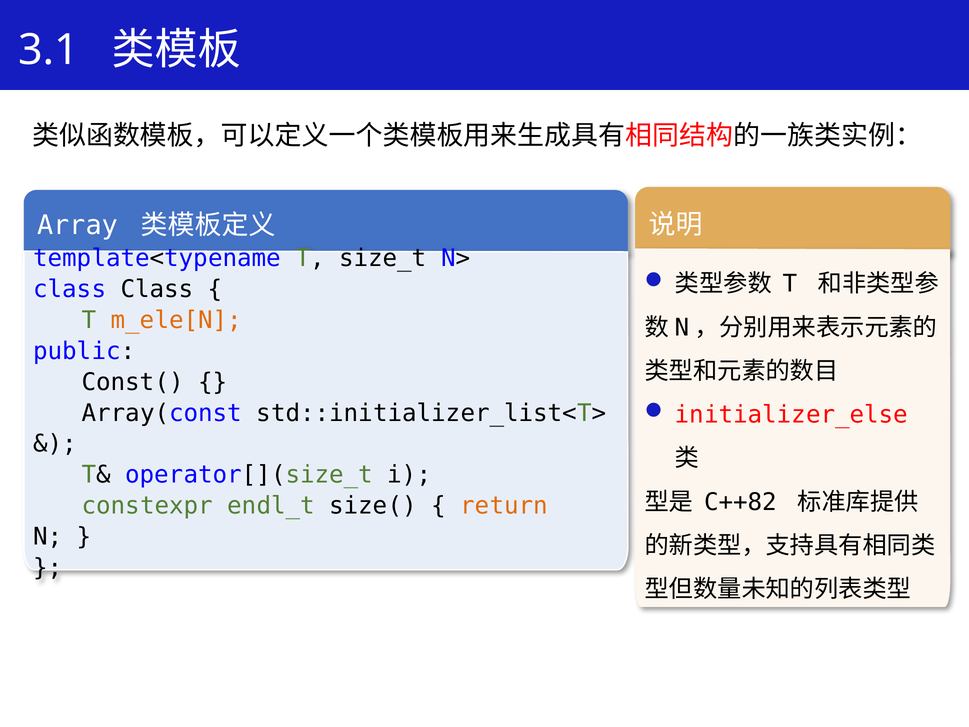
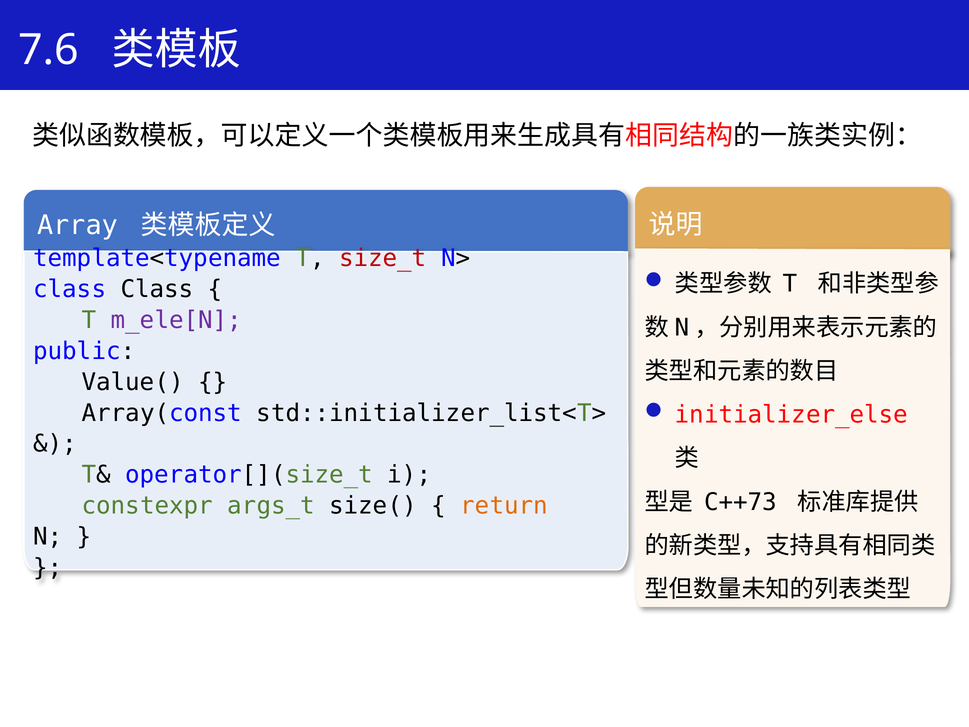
3.1: 3.1 -> 7.6
size_t colour: black -> red
m_ele[N colour: orange -> purple
Const(: Const( -> Value(
C++82: C++82 -> C++73
endl_t: endl_t -> args_t
